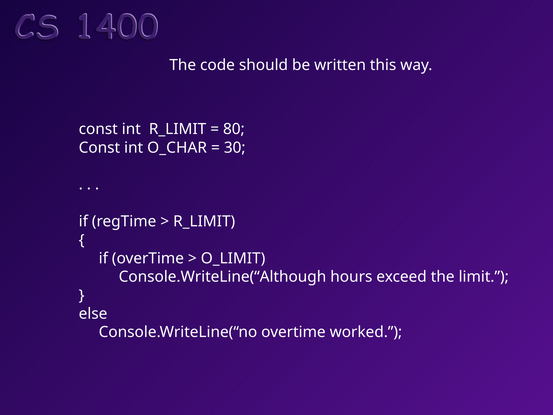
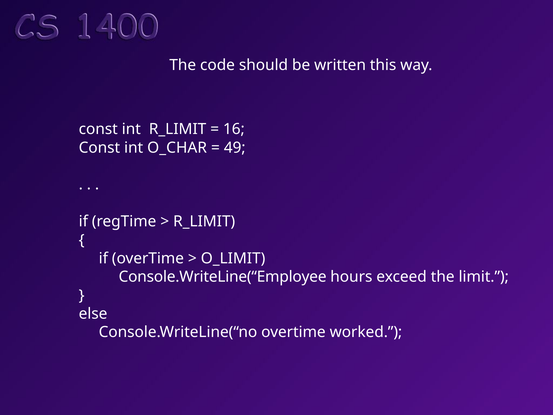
80: 80 -> 16
30: 30 -> 49
Console.WriteLine(“Although: Console.WriteLine(“Although -> Console.WriteLine(“Employee
